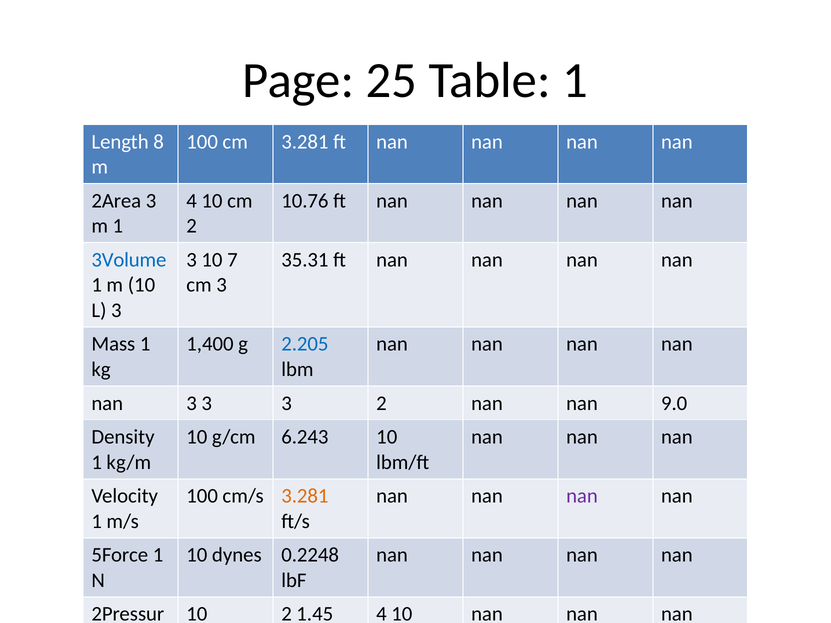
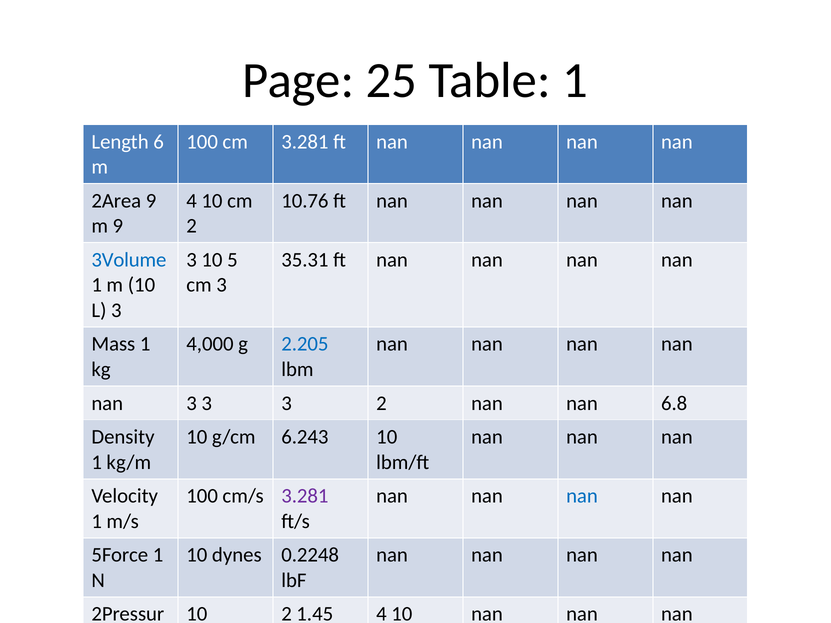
Length 8: 8 -> 6
2Area 3: 3 -> 9
m 1: 1 -> 9
10 7: 7 -> 5
1,400: 1,400 -> 4,000
9.0: 9.0 -> 6.8
3.281 at (305, 496) colour: orange -> purple
nan at (582, 496) colour: purple -> blue
